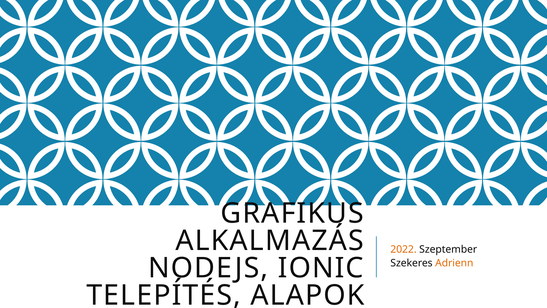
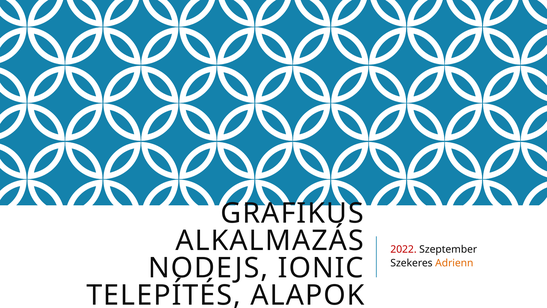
2022 colour: orange -> red
